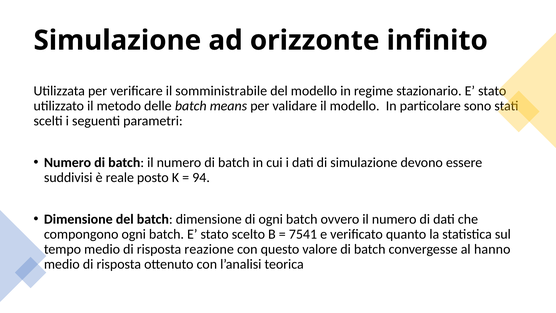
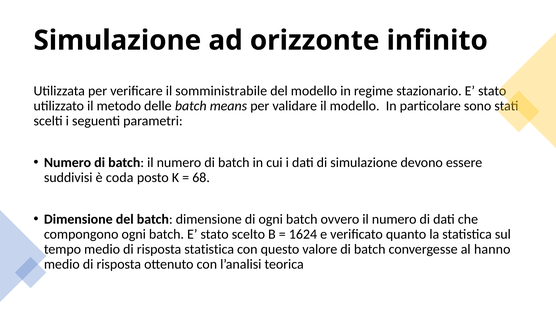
reale: reale -> coda
94: 94 -> 68
7541: 7541 -> 1624
risposta reazione: reazione -> statistica
